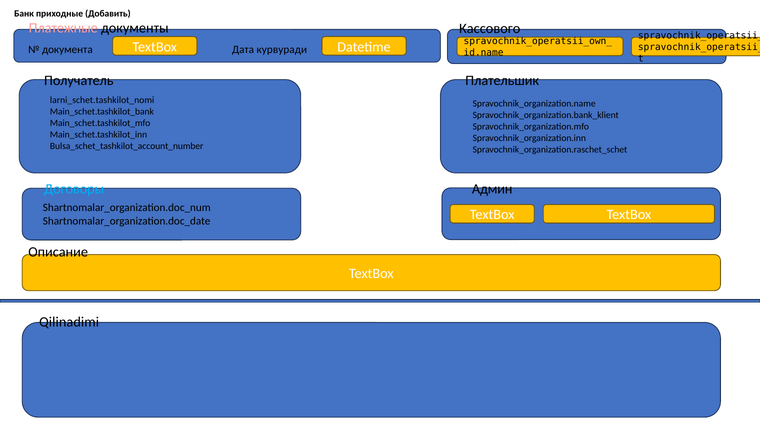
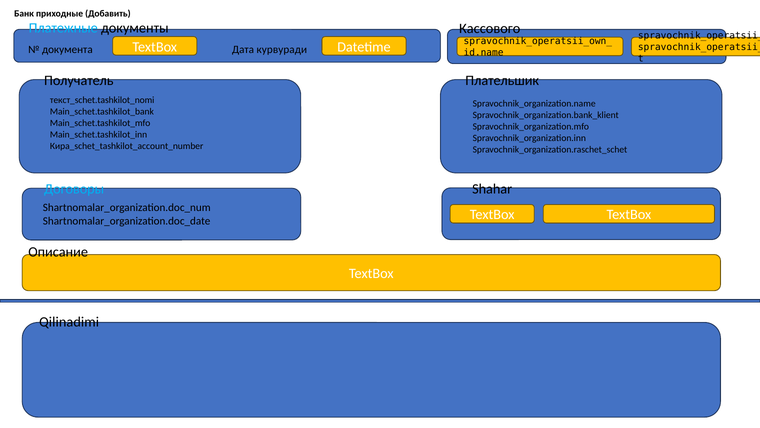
Платежные colour: pink -> light blue
larni_schet.tashkilot_nomi: larni_schet.tashkilot_nomi -> текст_schet.tashkilot_nomi
Bulsa_schet_tashkilot_account_number: Bulsa_schet_tashkilot_account_number -> Кира_schet_tashkilot_account_number
Админ: Админ -> Shahar
